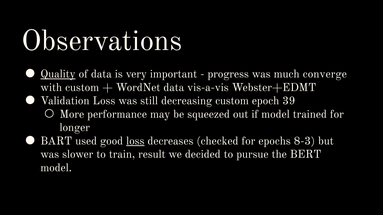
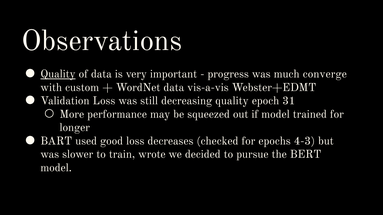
decreasing custom: custom -> quality
39: 39 -> 31
loss at (135, 141) underline: present -> none
8-3: 8-3 -> 4-3
result: result -> wrote
